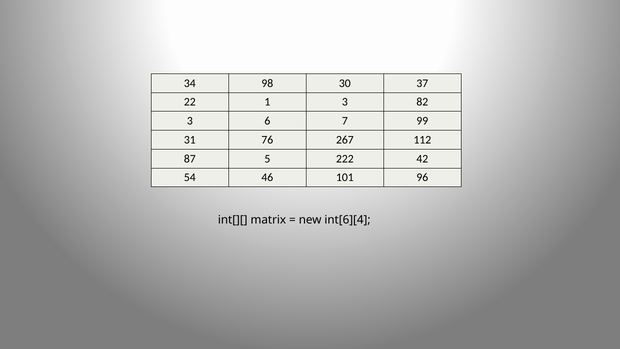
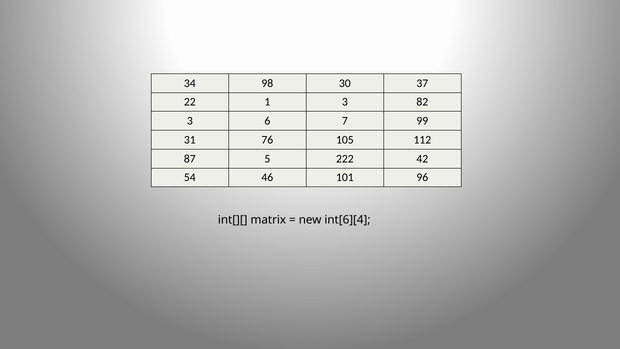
267: 267 -> 105
